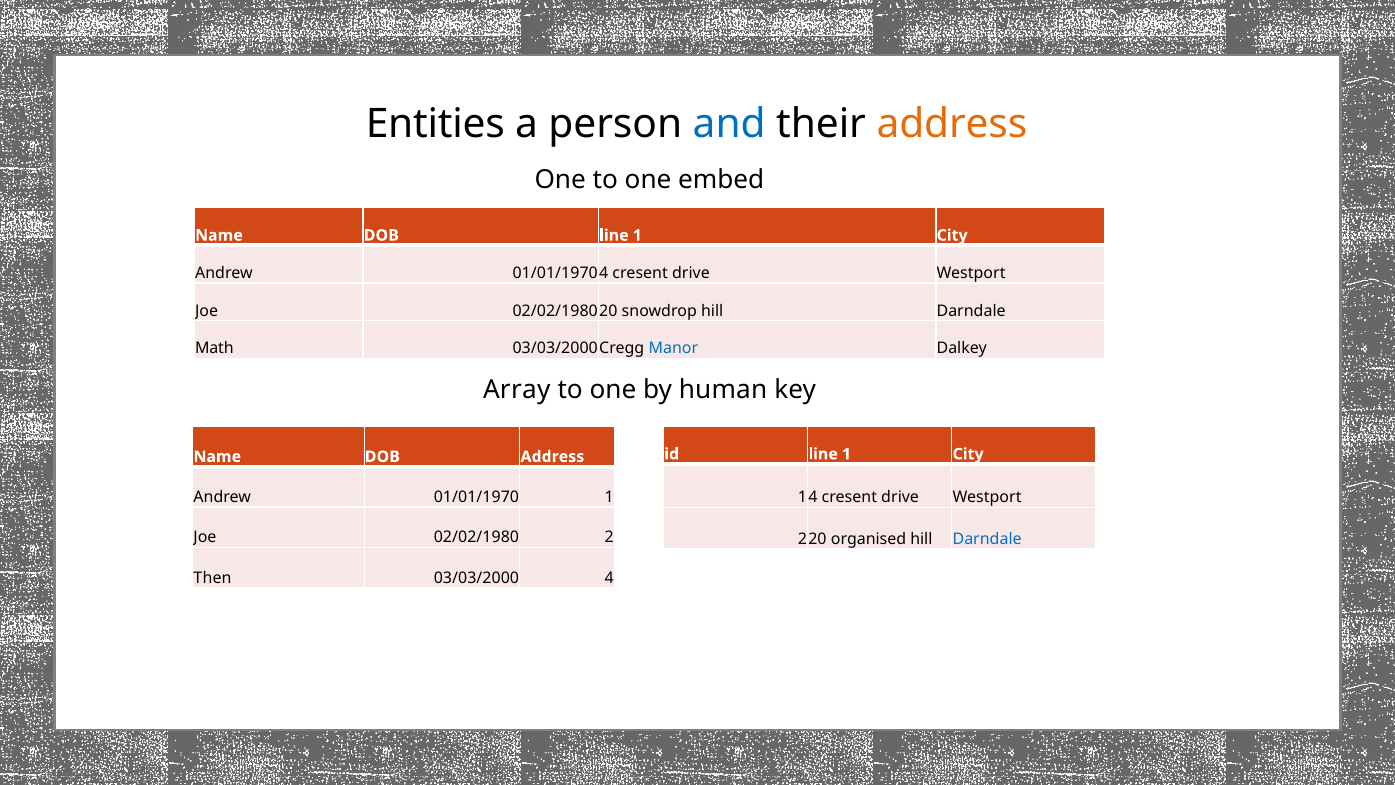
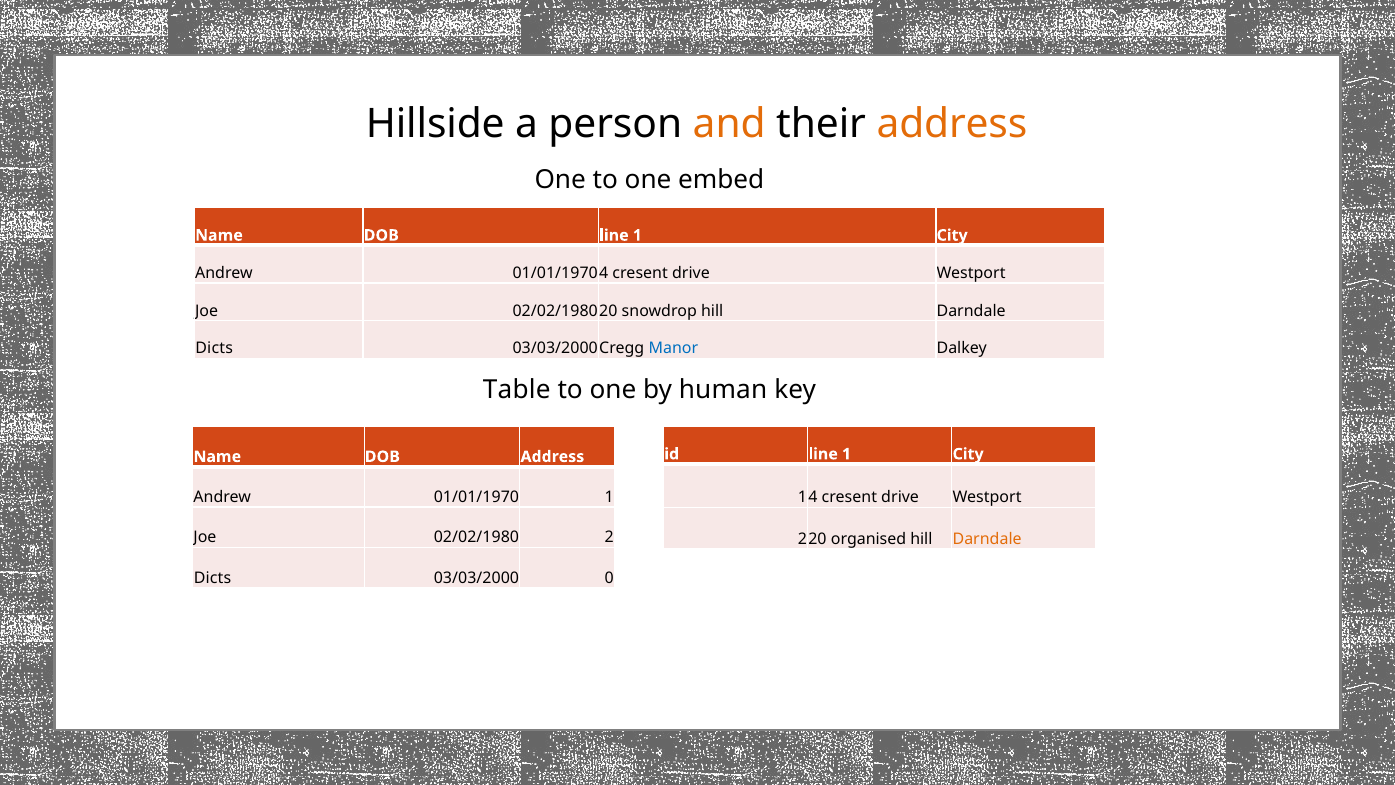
Entities: Entities -> Hillside
and colour: blue -> orange
Math at (214, 348): Math -> Dicts
Array: Array -> Table
Darndale at (987, 539) colour: blue -> orange
Then at (213, 578): Then -> Dicts
4: 4 -> 0
